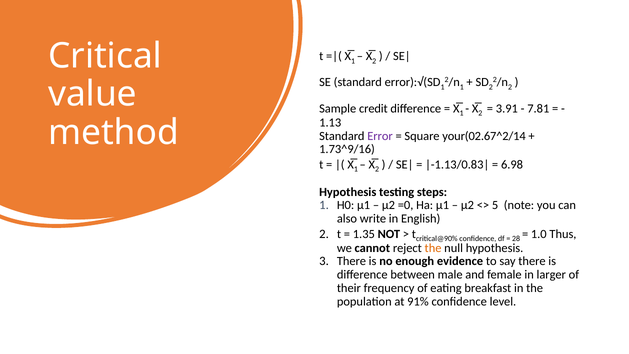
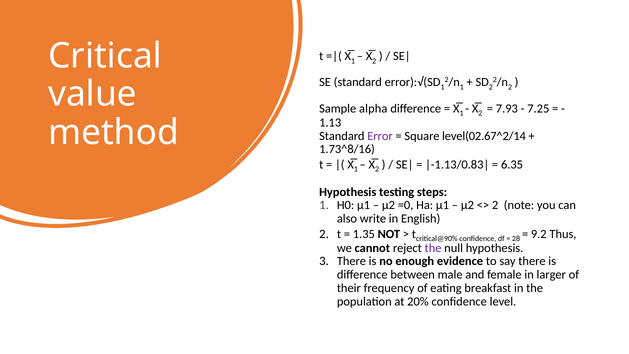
credit: credit -> alpha
3.91: 3.91 -> 7.93
7.81: 7.81 -> 7.25
your(02.67^2/14: your(02.67^2/14 -> level(02.67^2/14
1.73^9/16: 1.73^9/16 -> 1.73^8/16
6.98: 6.98 -> 6.35
5 at (495, 205): 5 -> 2
1.0: 1.0 -> 9.2
the at (433, 248) colour: orange -> purple
91%: 91% -> 20%
